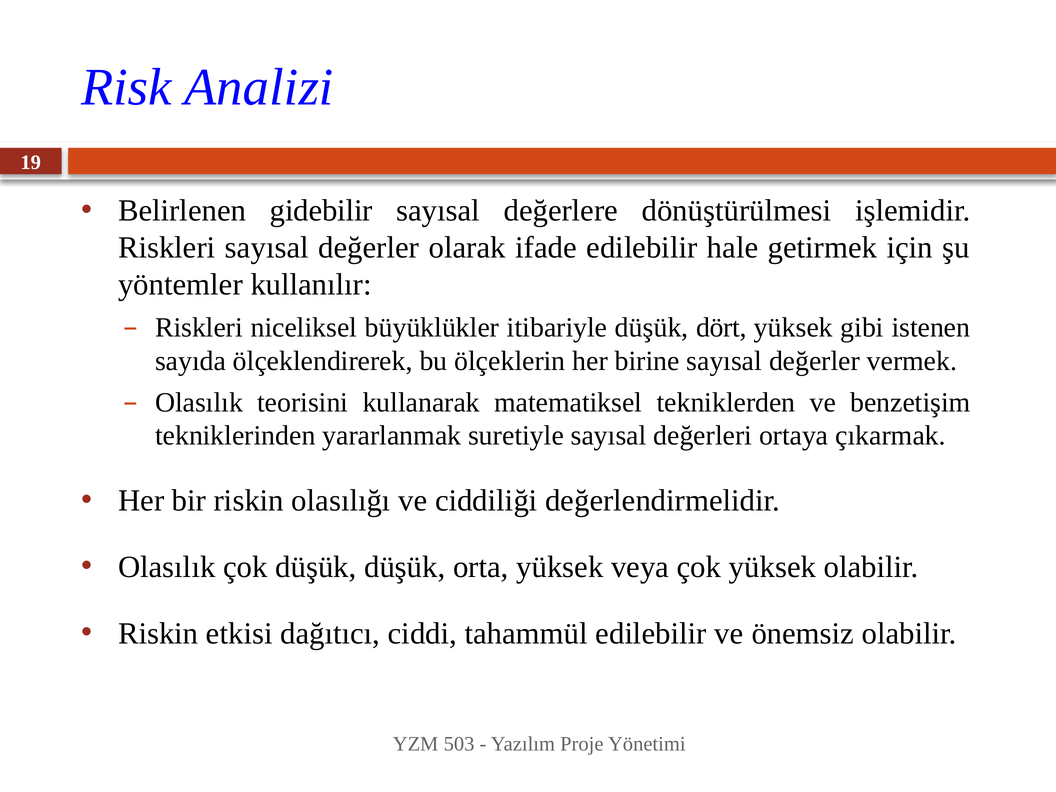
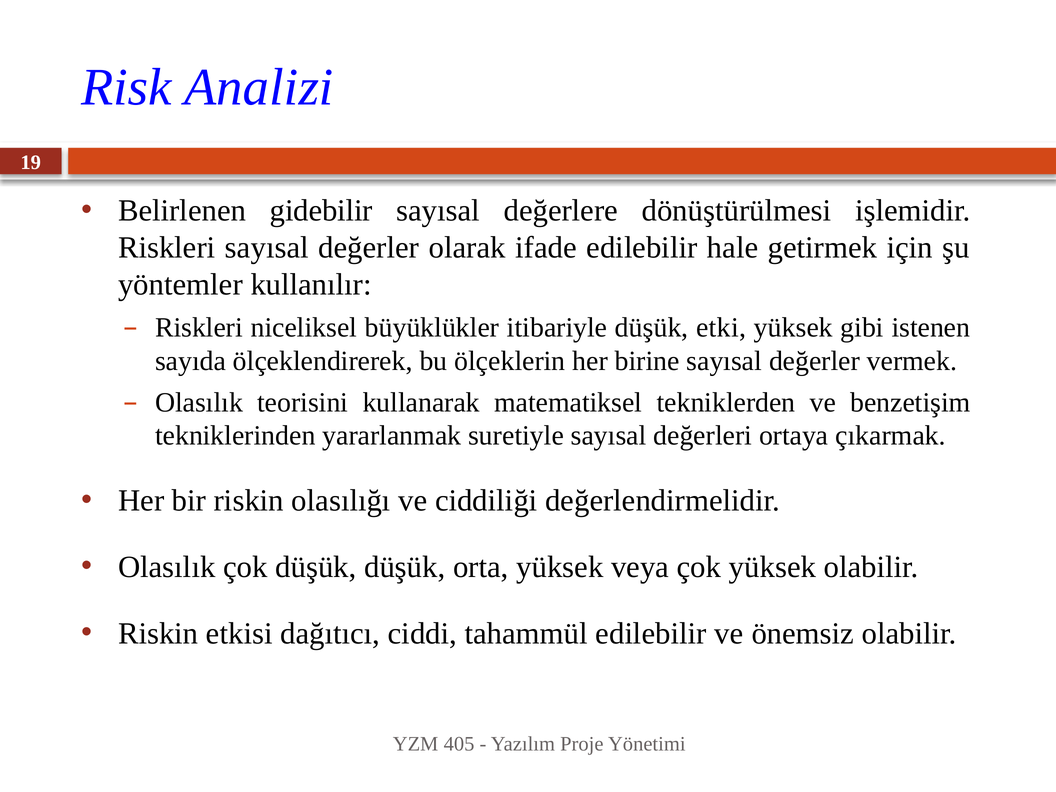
dört: dört -> etki
503: 503 -> 405
